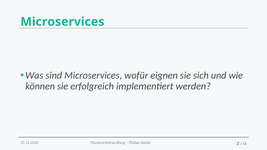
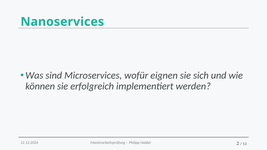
Microservices at (62, 22): Microservices -> Nanoservices
